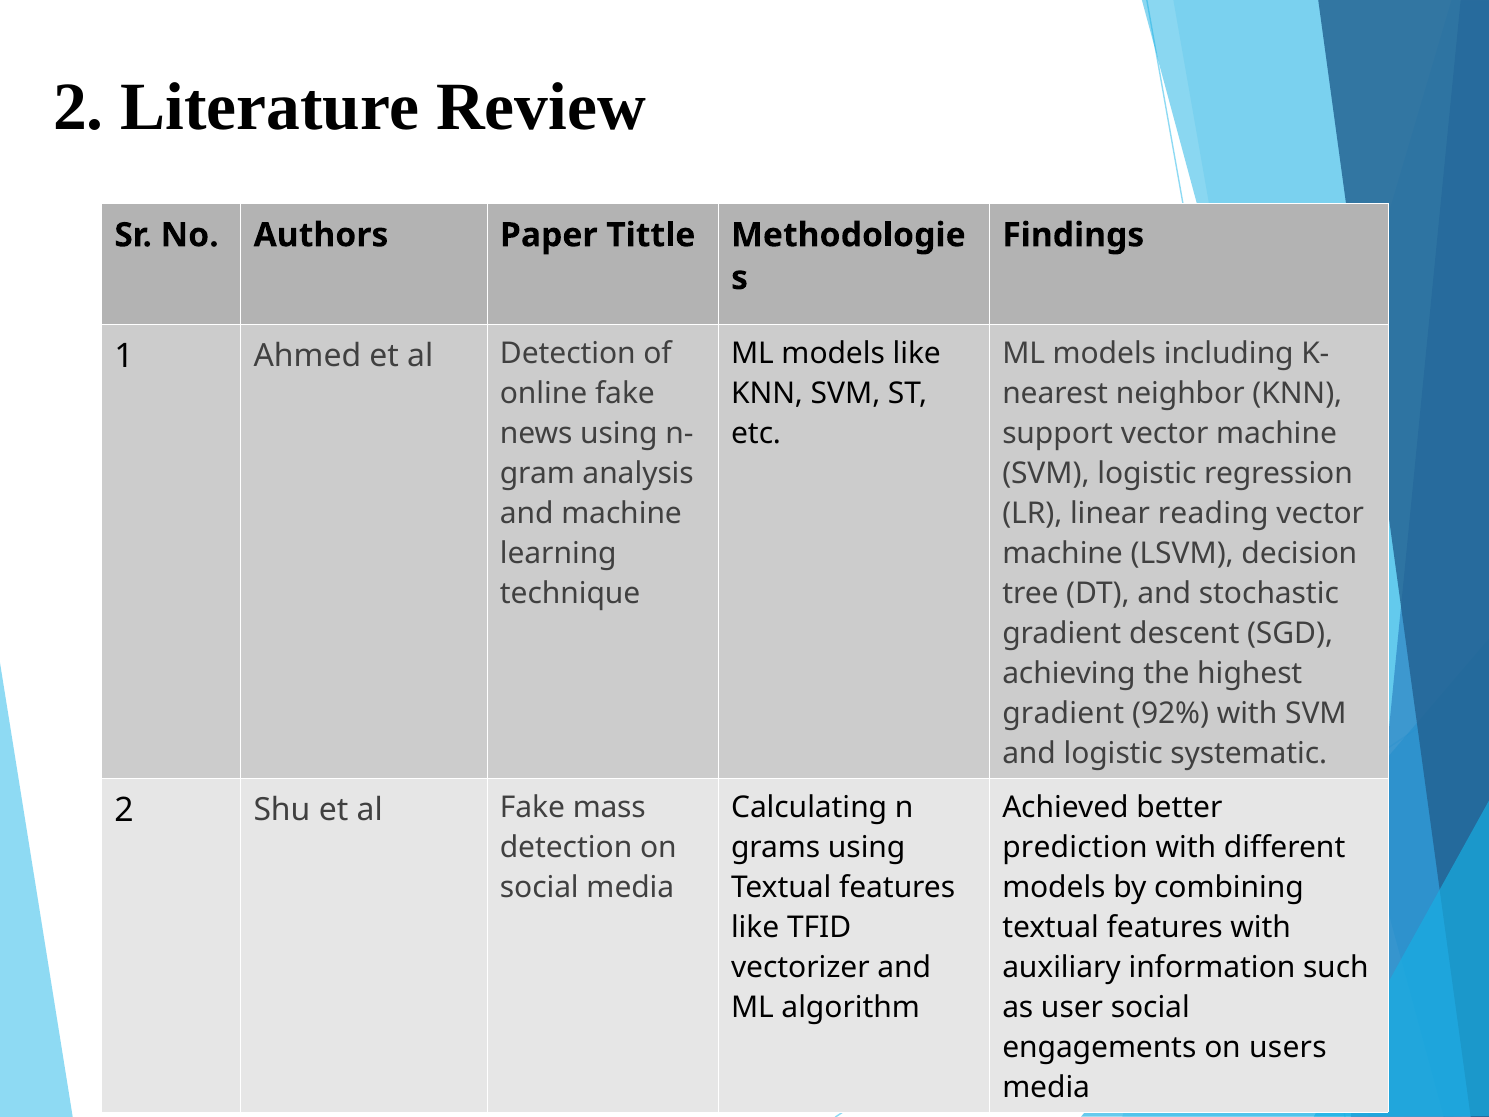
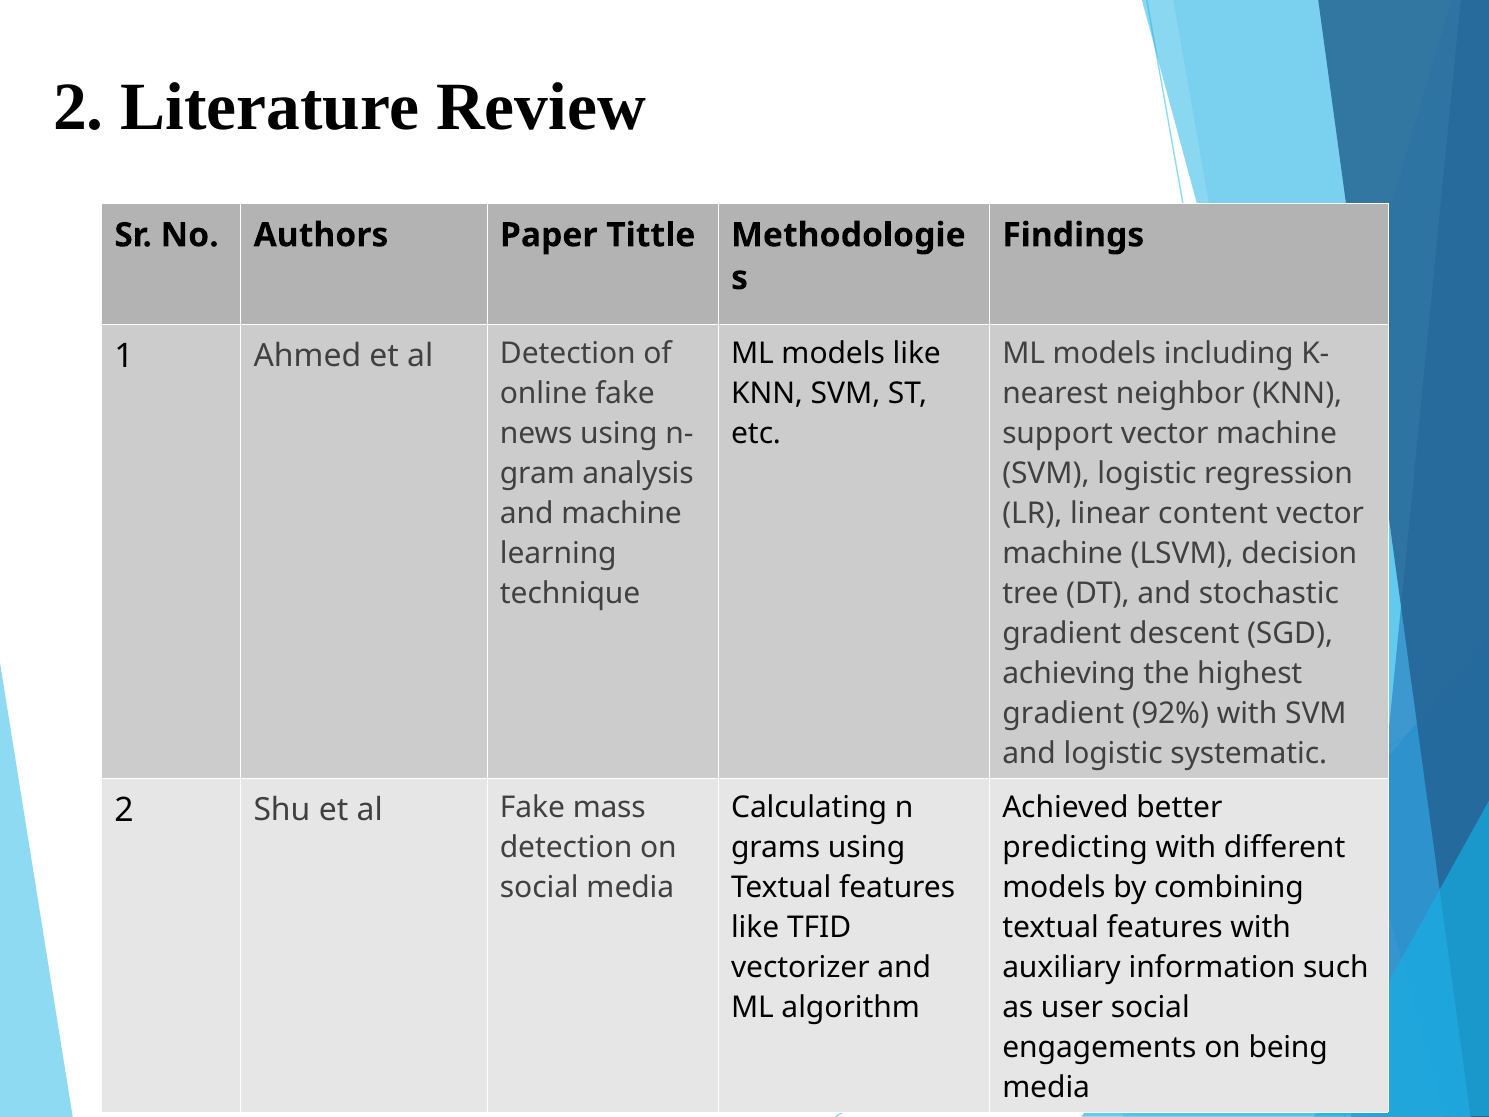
reading: reading -> content
prediction: prediction -> predicting
users: users -> being
